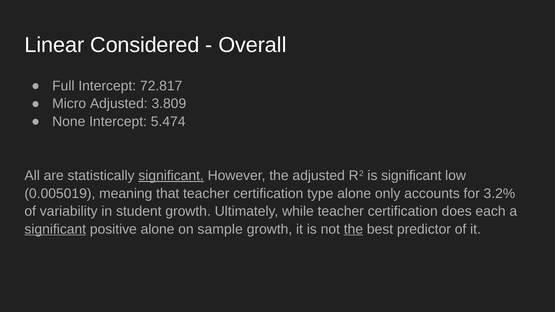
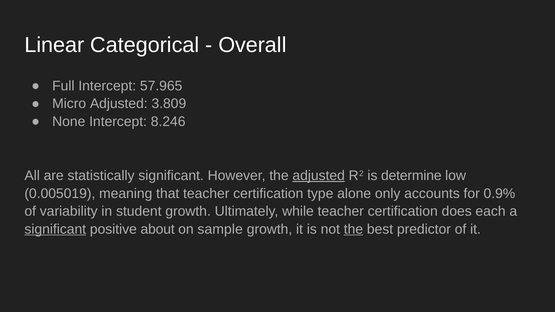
Considered: Considered -> Categorical
72.817: 72.817 -> 57.965
5.474: 5.474 -> 8.246
significant at (171, 176) underline: present -> none
adjusted at (319, 176) underline: none -> present
is significant: significant -> determine
3.2%: 3.2% -> 0.9%
positive alone: alone -> about
